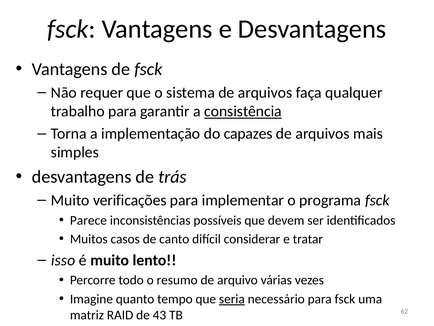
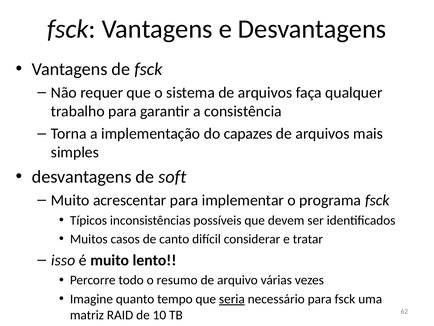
consistência underline: present -> none
trás: trás -> soft
verificações: verificações -> acrescentar
Parece: Parece -> Típicos
43: 43 -> 10
